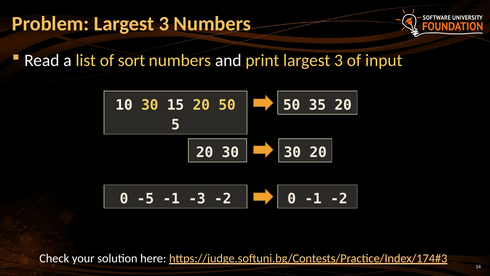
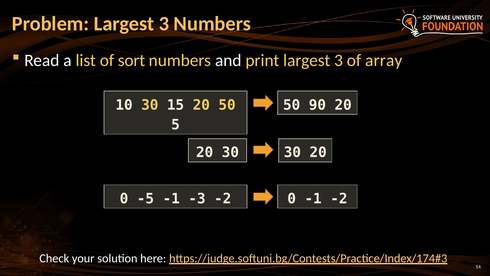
input: input -> array
35: 35 -> 90
